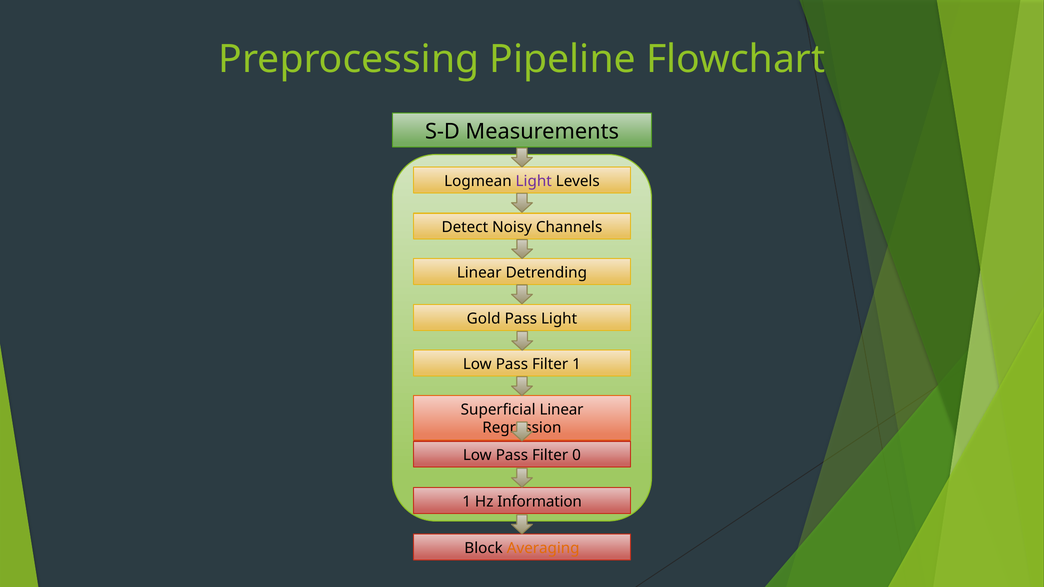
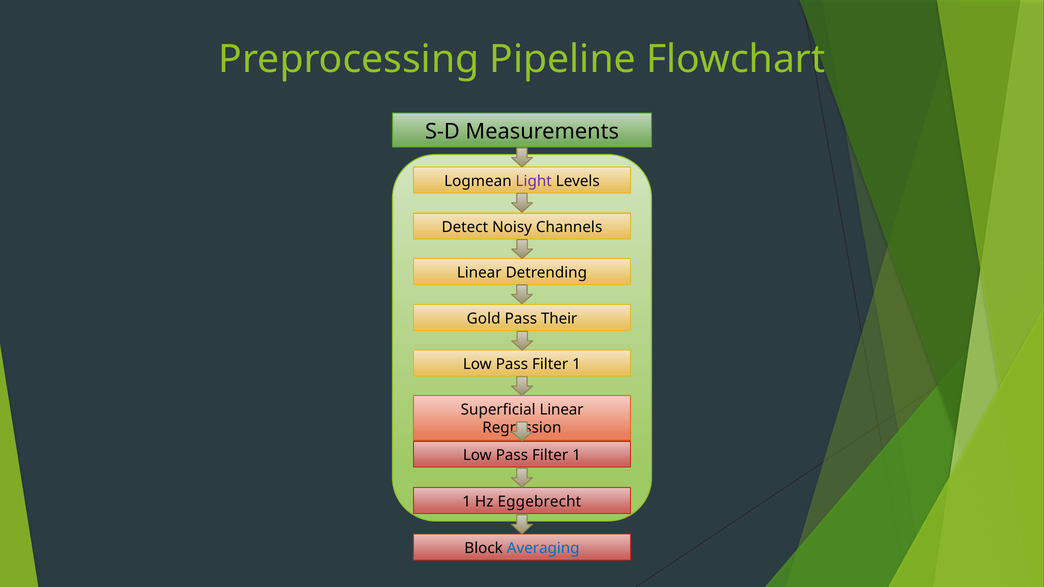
Pass Light: Light -> Their
0 at (577, 455): 0 -> 1
Information: Information -> Eggebrecht
Averaging colour: orange -> blue
